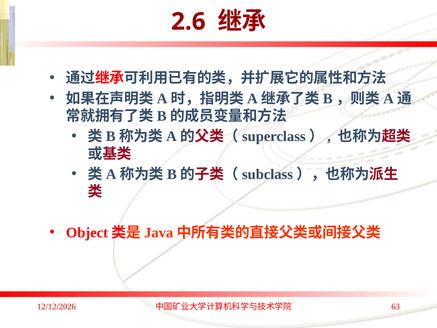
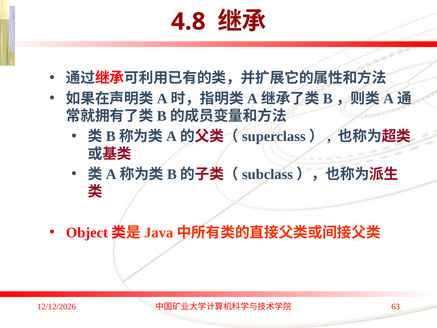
2.6: 2.6 -> 4.8
